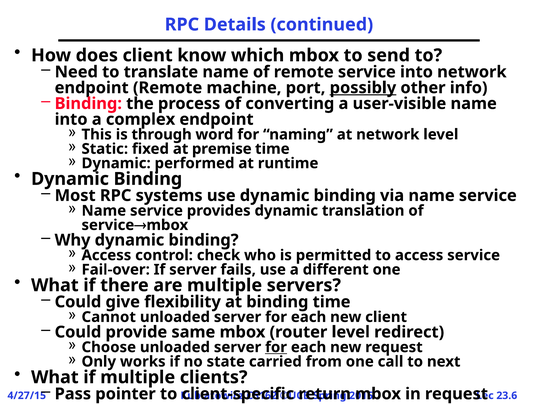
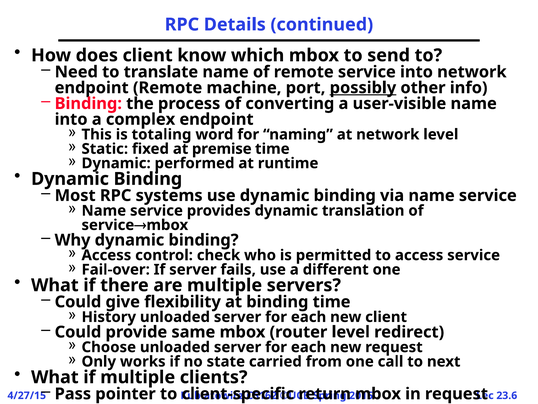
through: through -> totaling
Cannot: Cannot -> History
for at (276, 347) underline: present -> none
